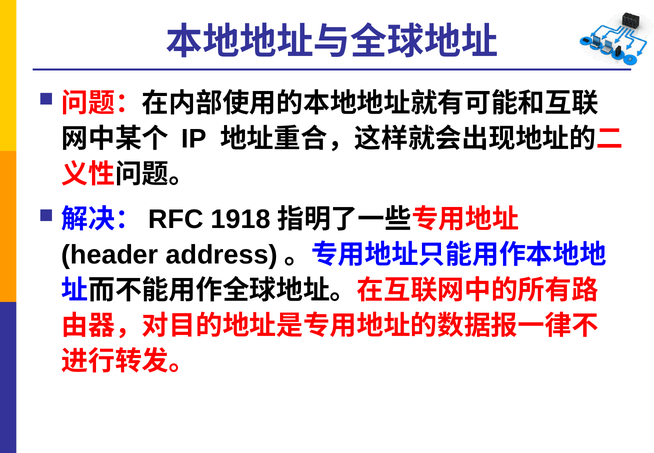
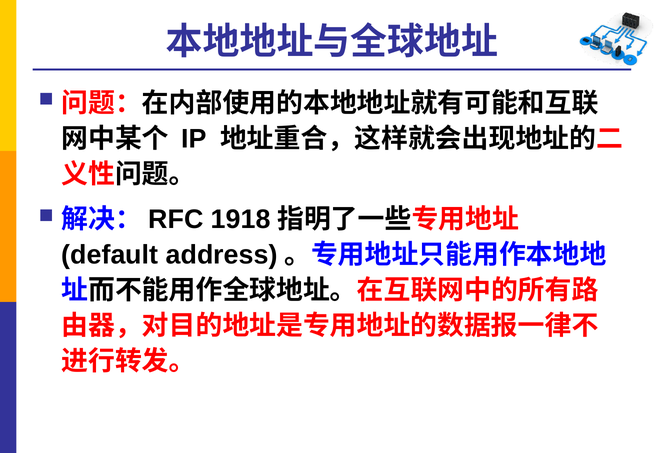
header: header -> default
